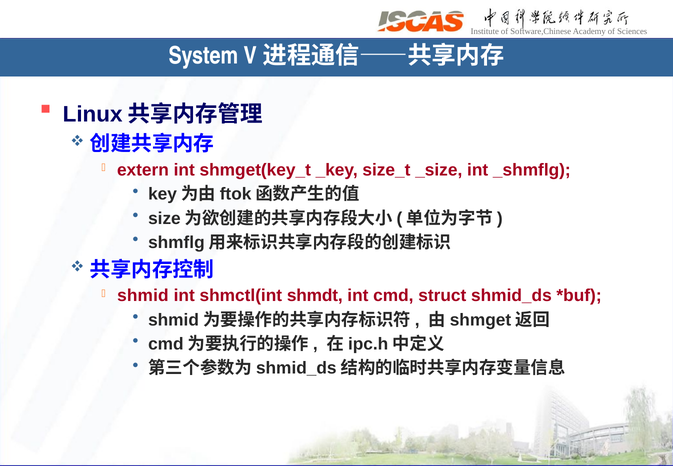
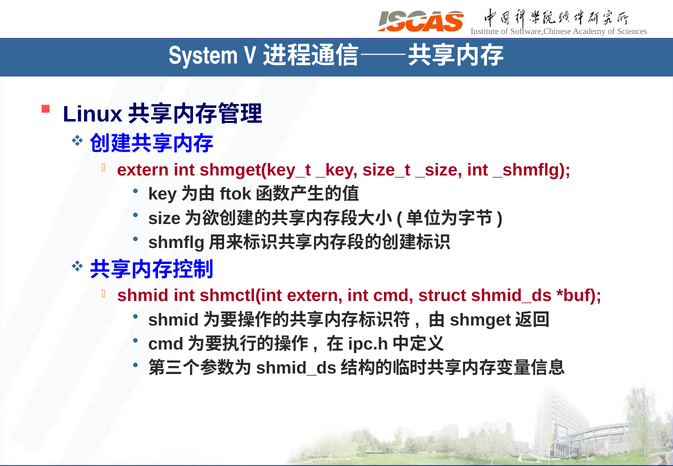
shmctl(int shmdt: shmdt -> extern
